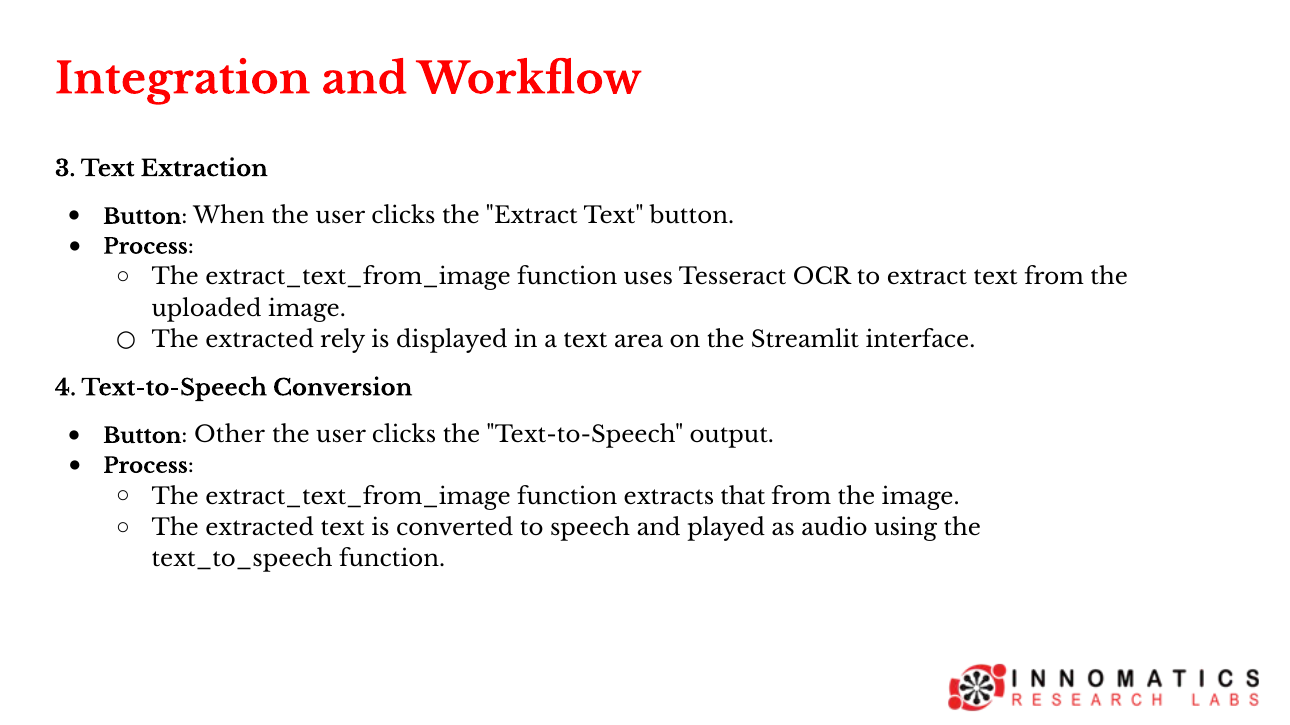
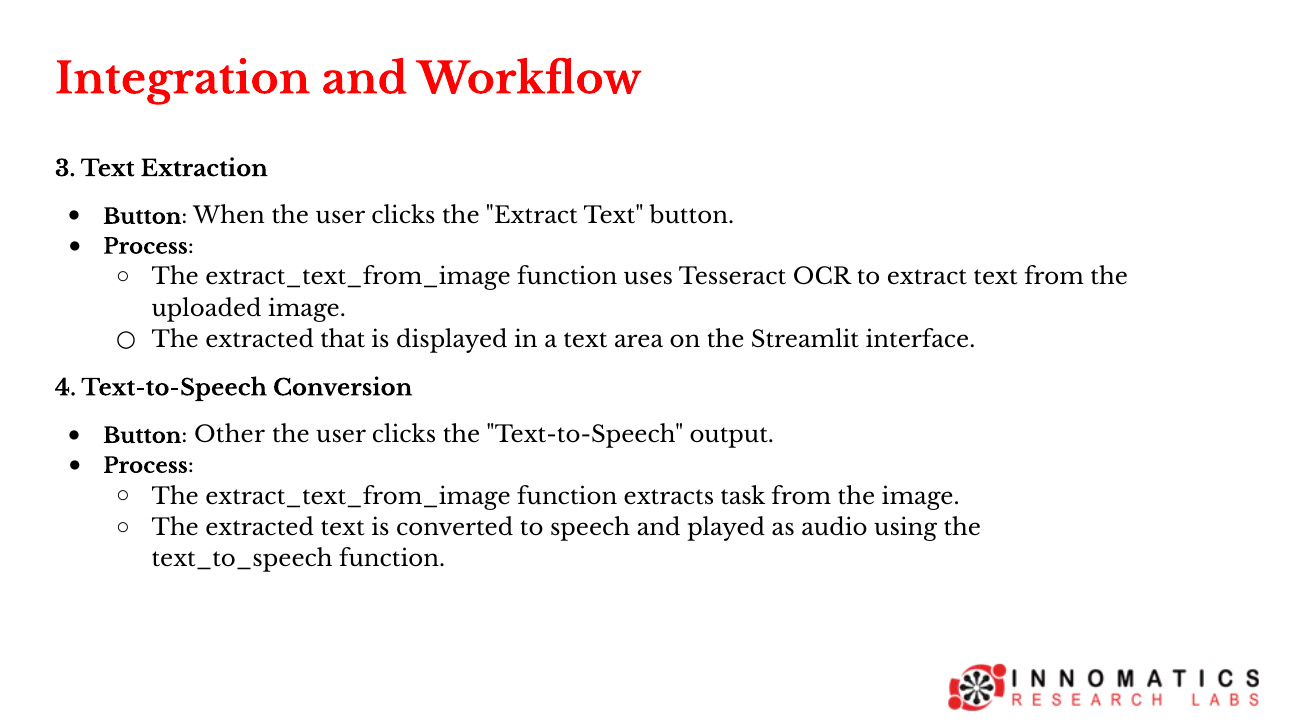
rely: rely -> that
that: that -> task
